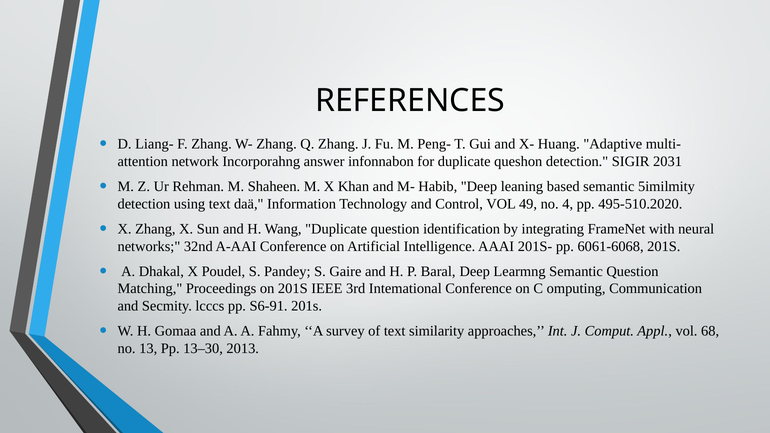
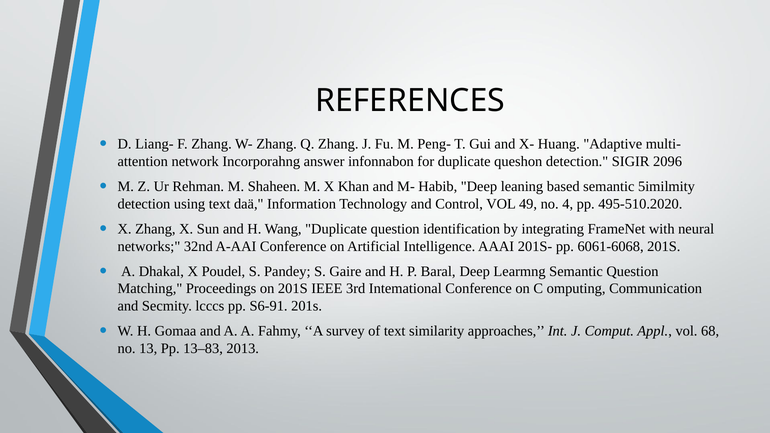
2031: 2031 -> 2096
13–30: 13–30 -> 13–83
